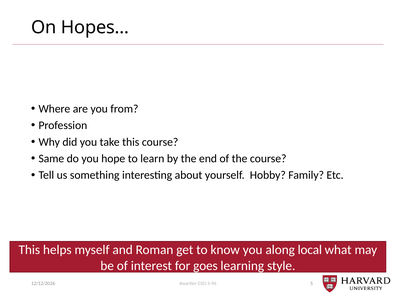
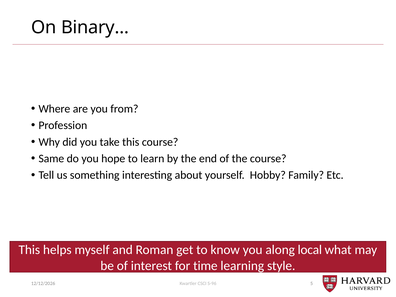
Hopes…: Hopes… -> Binary…
goes: goes -> time
